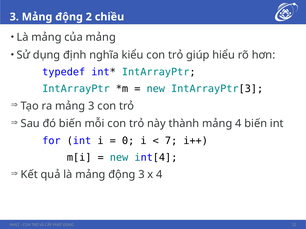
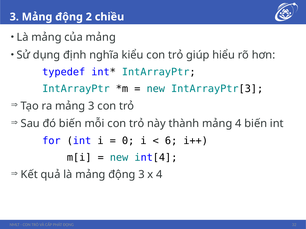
7: 7 -> 6
